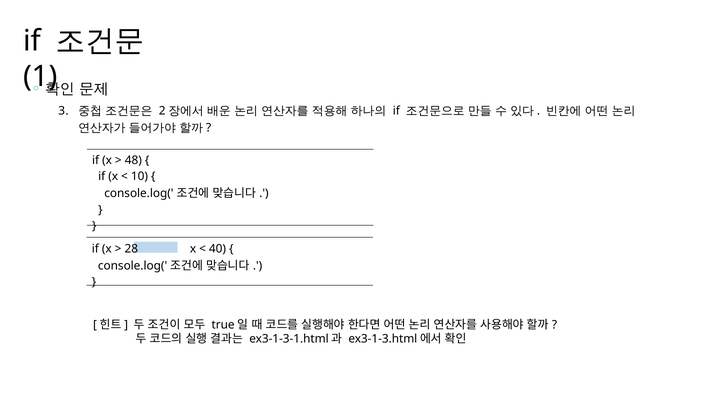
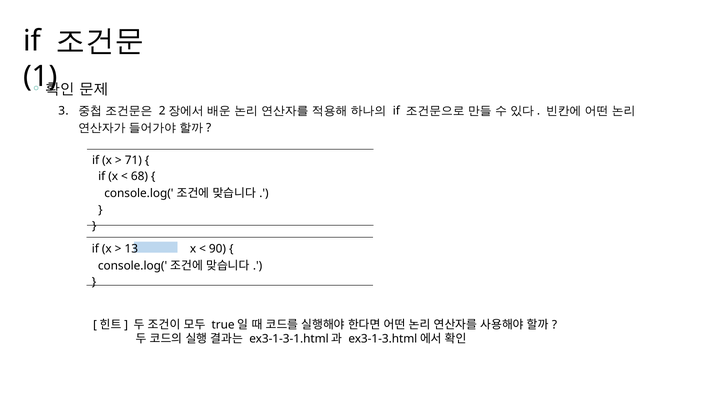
48: 48 -> 71
10: 10 -> 68
28: 28 -> 13
40: 40 -> 90
